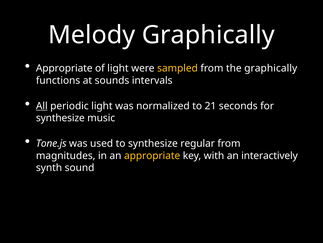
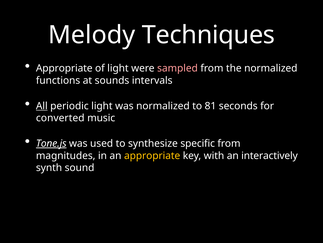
Melody Graphically: Graphically -> Techniques
sampled colour: yellow -> pink
the graphically: graphically -> normalized
21: 21 -> 81
synthesize at (60, 118): synthesize -> converted
Tone.js underline: none -> present
regular: regular -> specific
